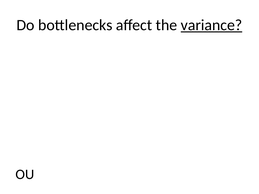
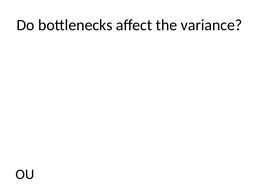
variance underline: present -> none
